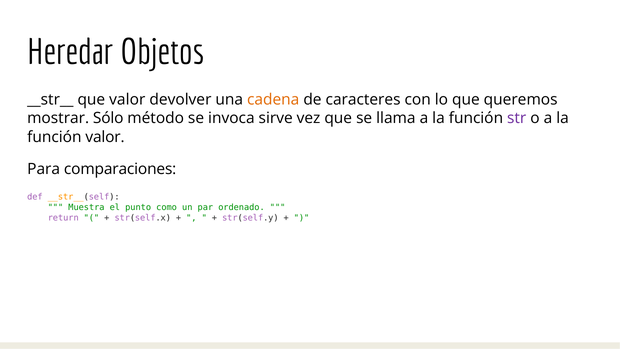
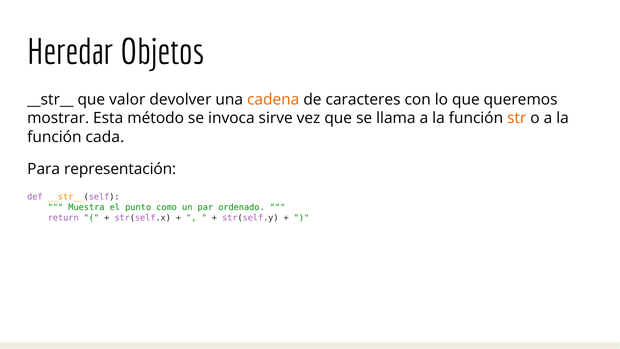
Sólo: Sólo -> Esta
str colour: purple -> orange
función valor: valor -> cada
comparaciones: comparaciones -> representación
